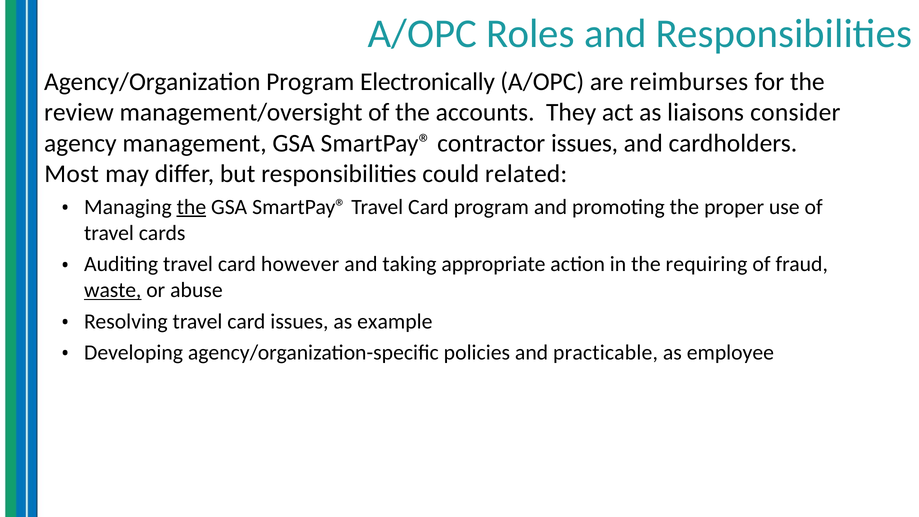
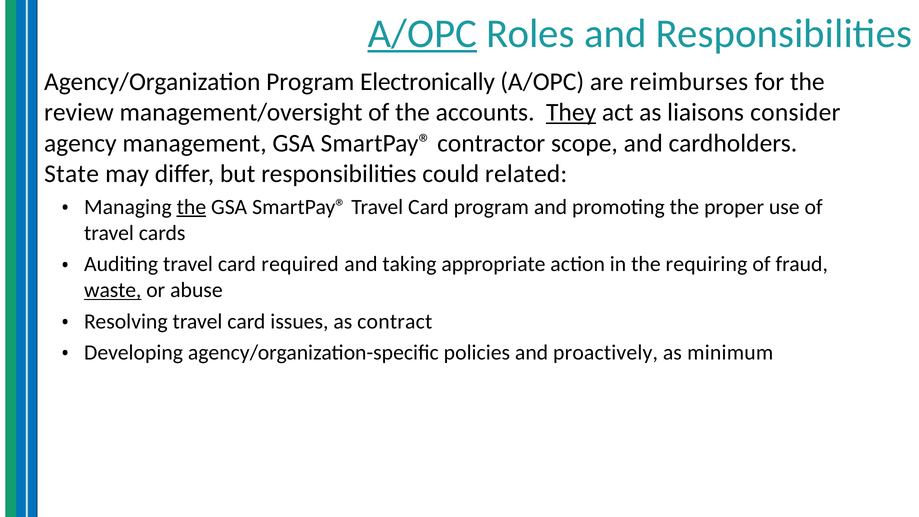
A/OPC at (422, 34) underline: none -> present
They underline: none -> present
contractor issues: issues -> scope
Most: Most -> State
however: however -> required
example: example -> contract
practicable: practicable -> proactively
employee: employee -> minimum
